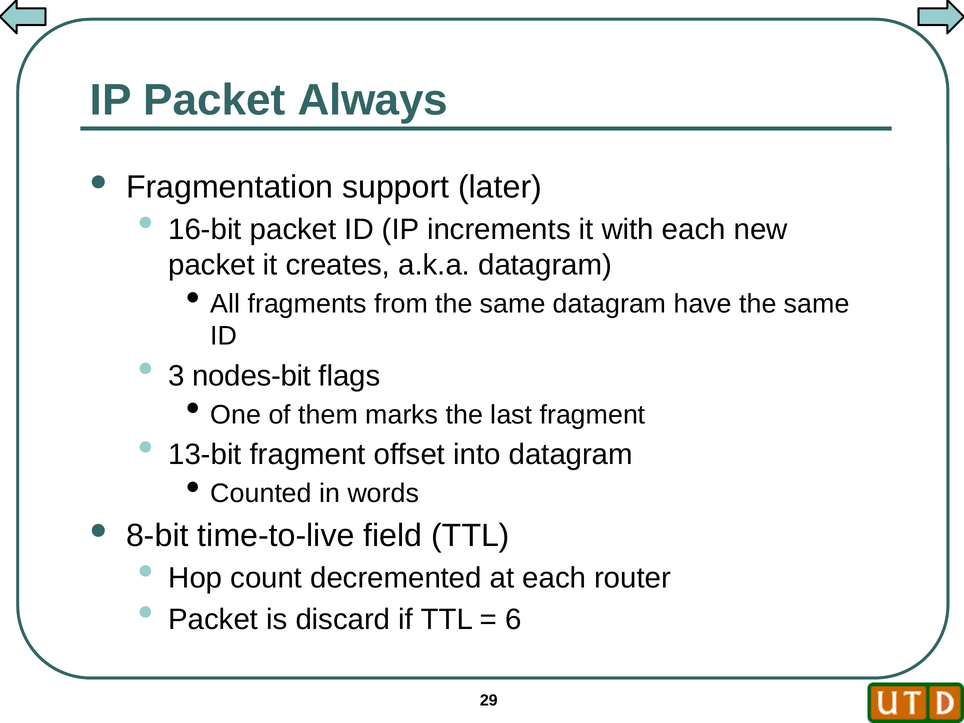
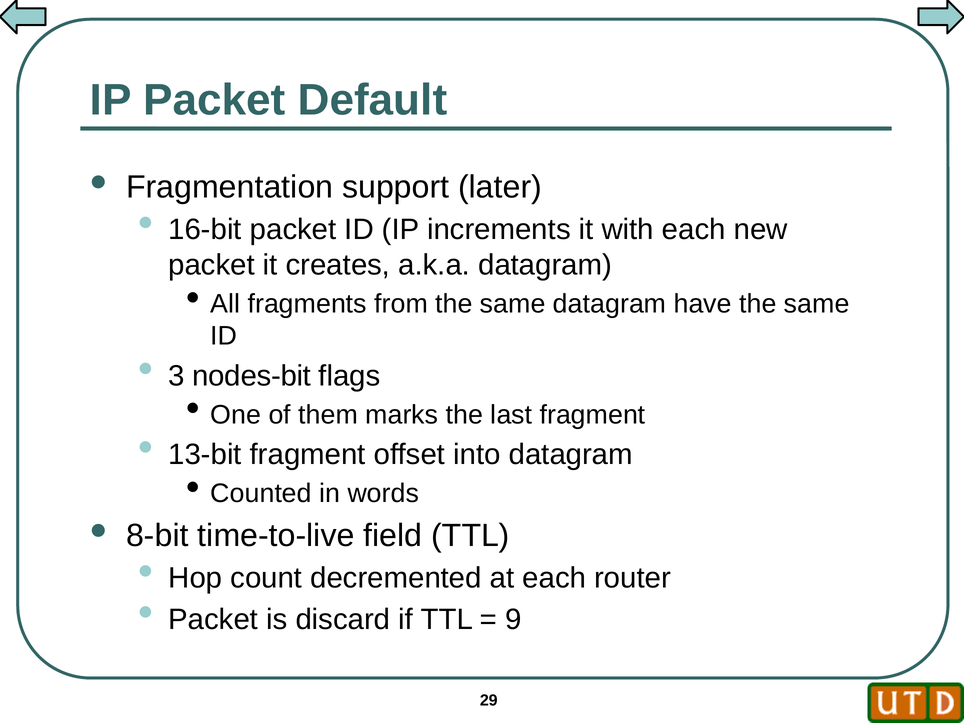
Always: Always -> Default
6: 6 -> 9
